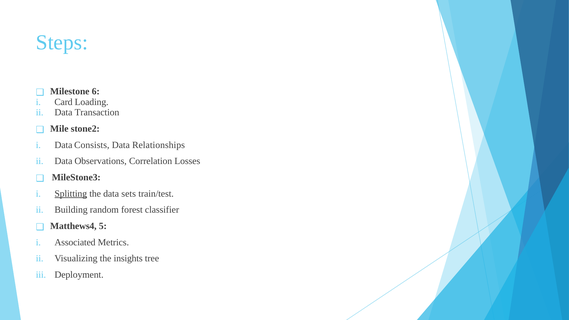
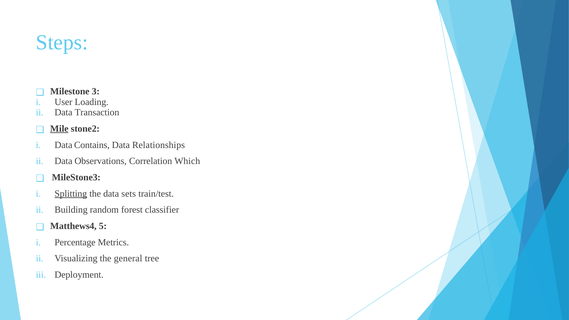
6: 6 -> 3
Card: Card -> User
Mile underline: none -> present
Consists: Consists -> Contains
Losses: Losses -> Which
Associated: Associated -> Percentage
insights: insights -> general
